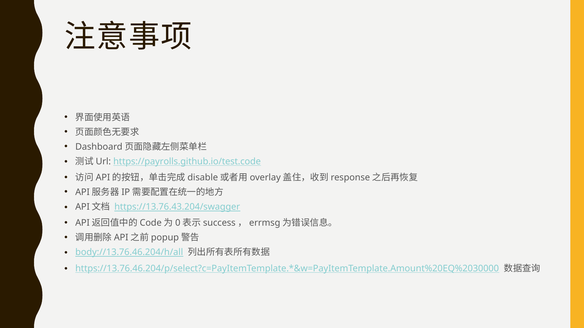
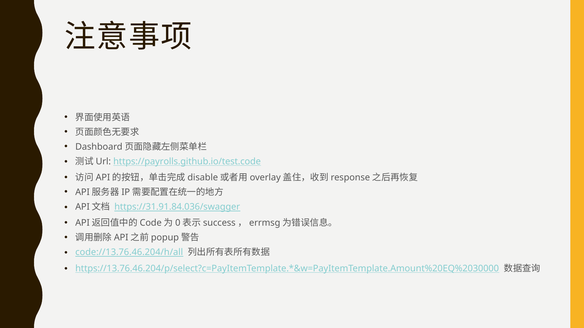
https://13.76.43.204/swagger: https://13.76.43.204/swagger -> https://31.91.84.036/swagger
body://13.76.46.204/h/all: body://13.76.46.204/h/all -> code://13.76.46.204/h/all
